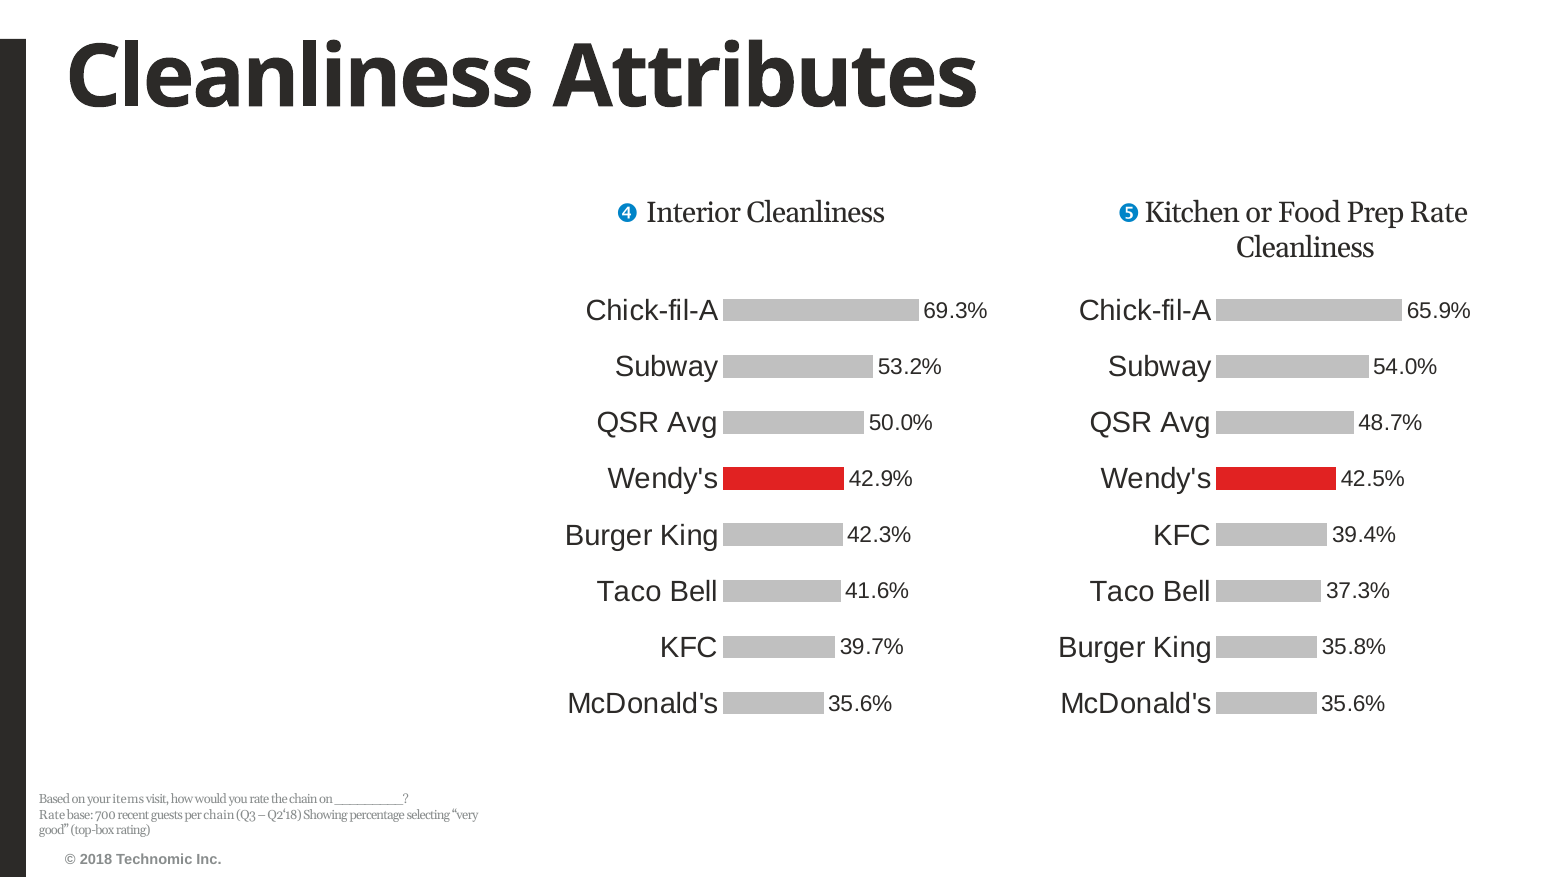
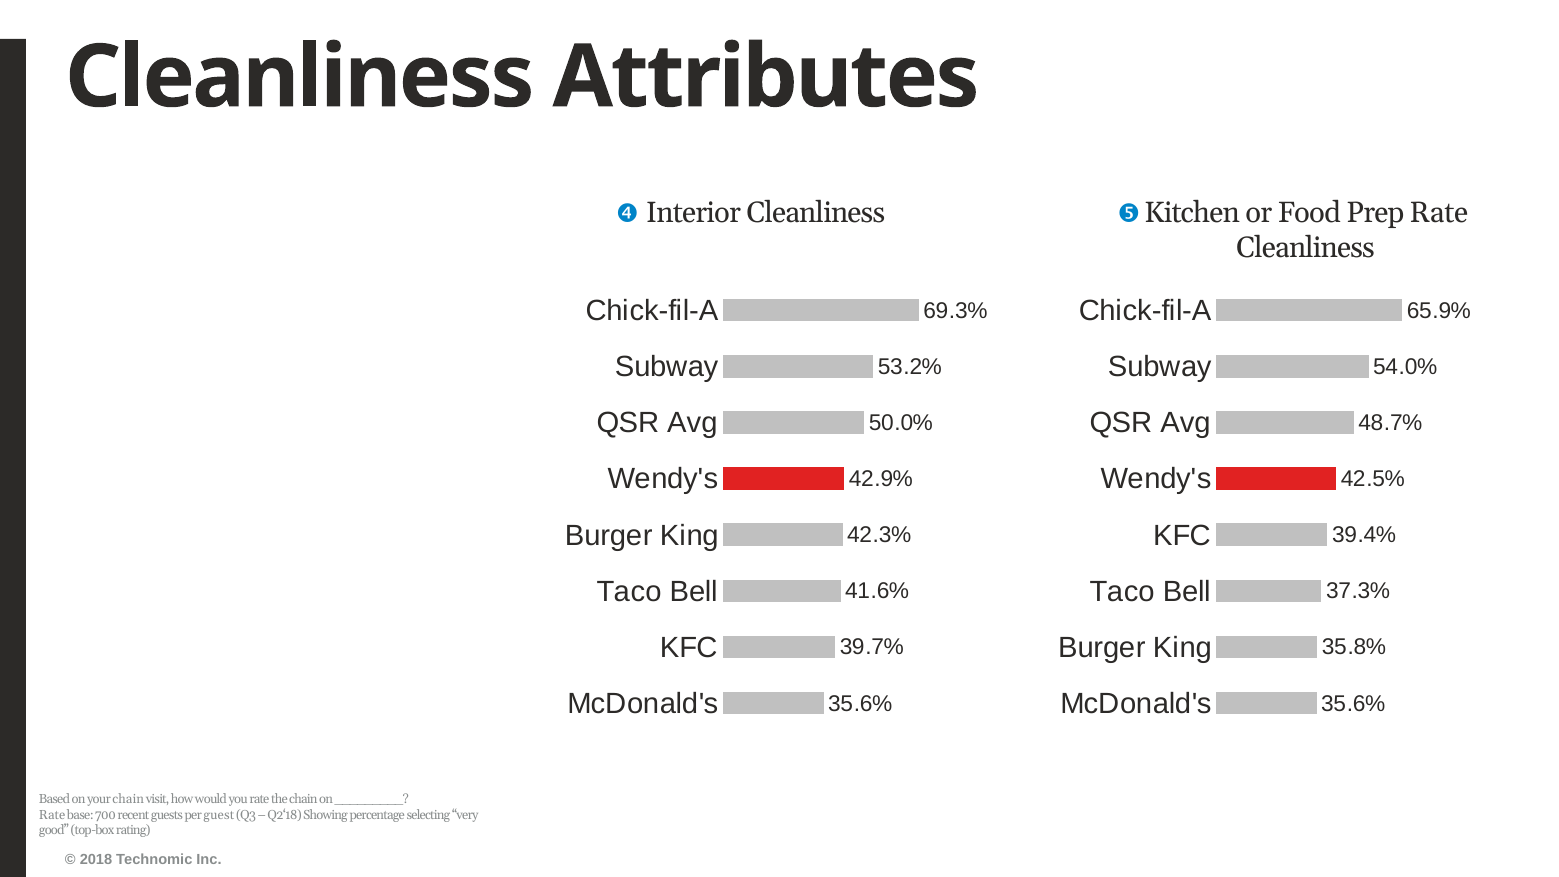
your items: items -> chain
per chain: chain -> guest
